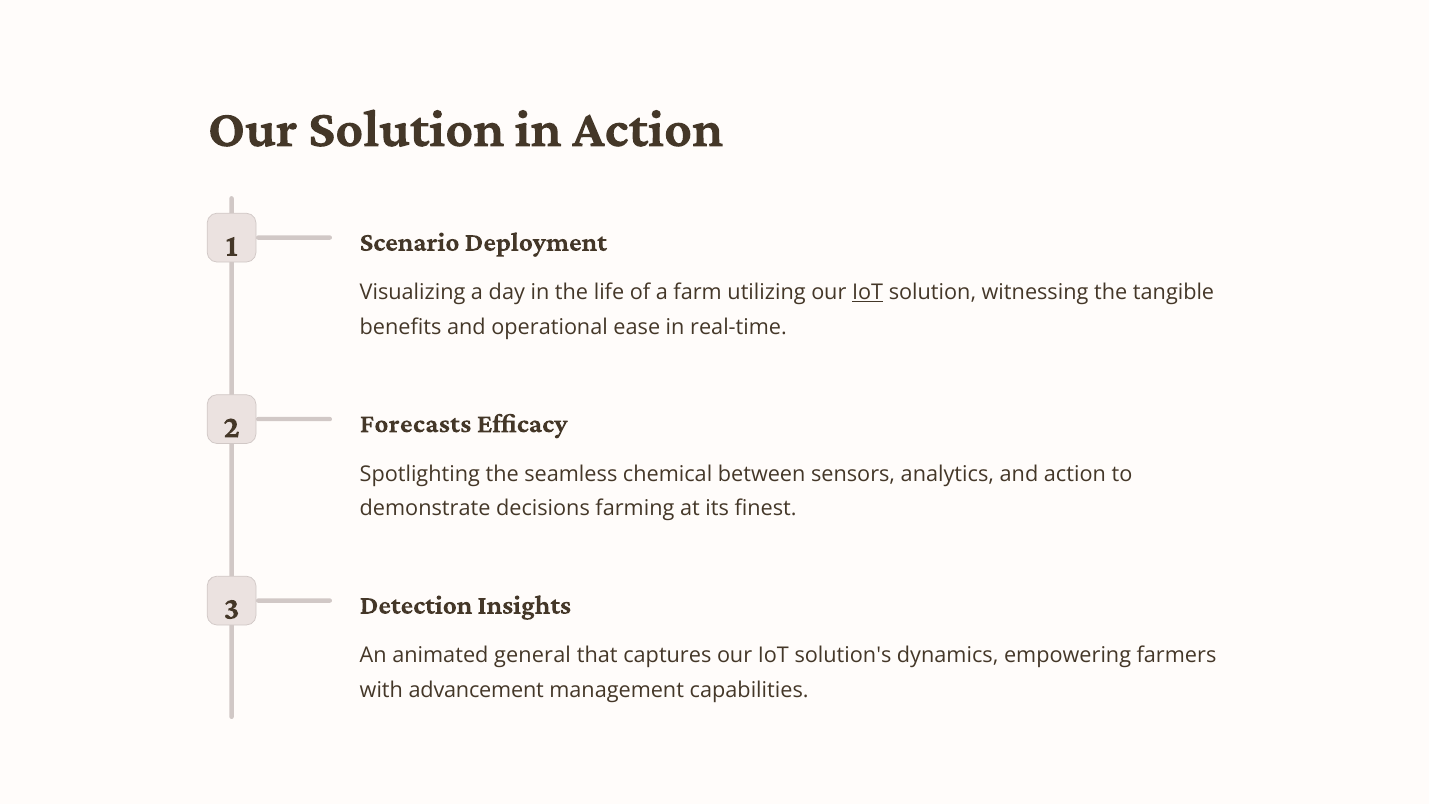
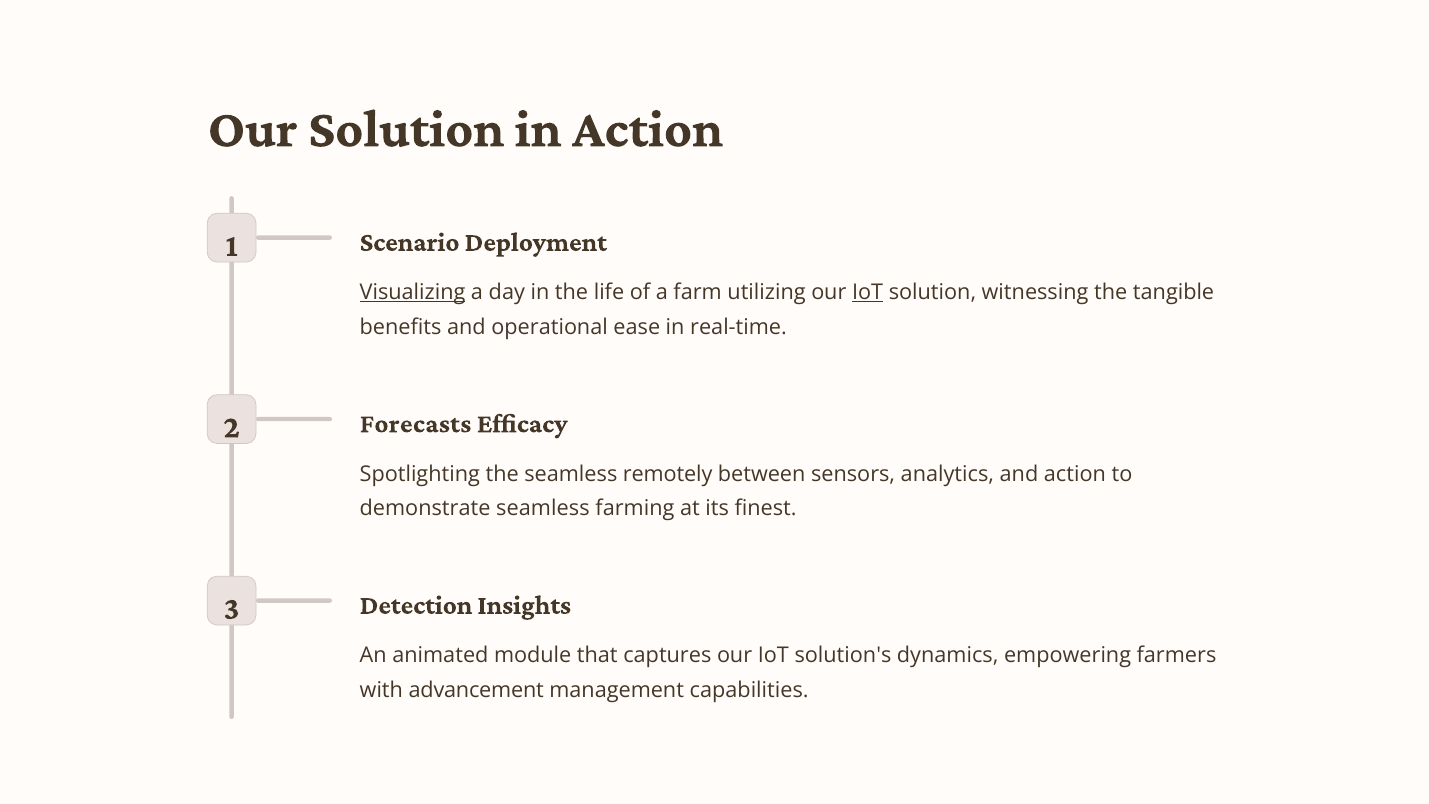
Visualizing underline: none -> present
chemical: chemical -> remotely
demonstrate decisions: decisions -> seamless
general: general -> module
